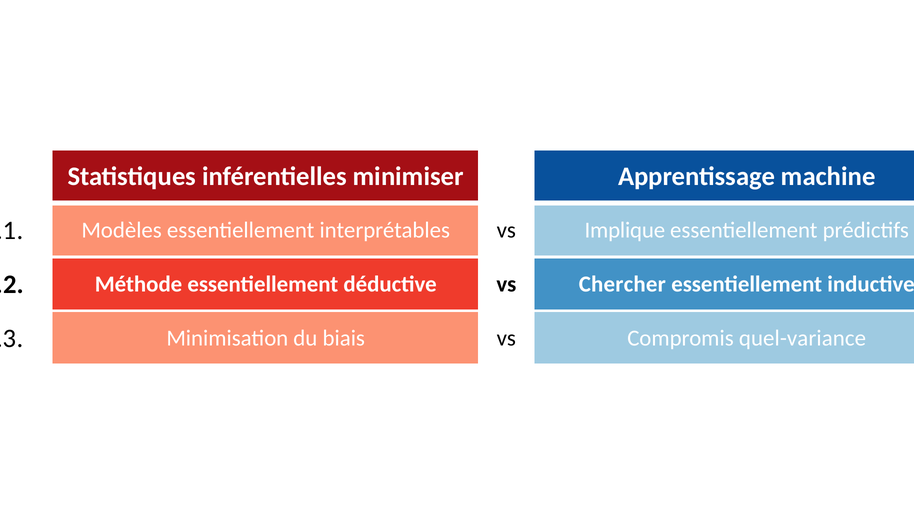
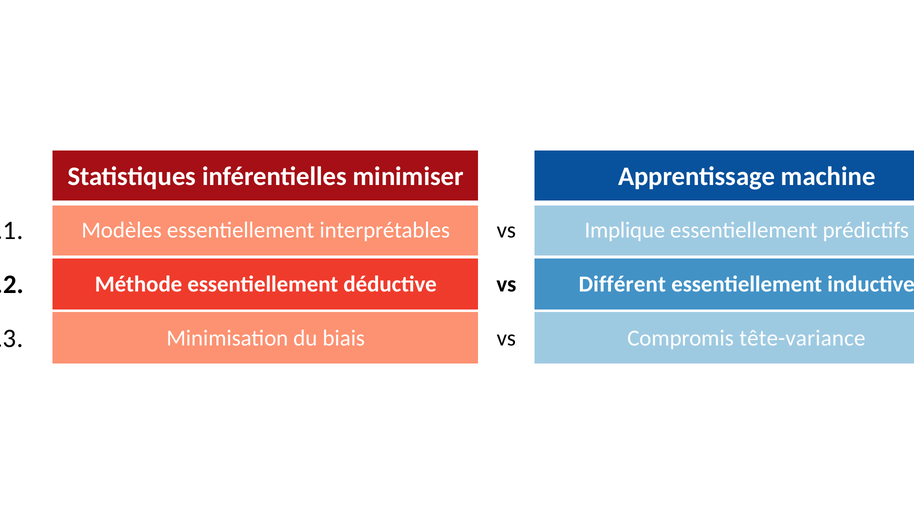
Chercher: Chercher -> Différent
quel-variance: quel-variance -> tête-variance
